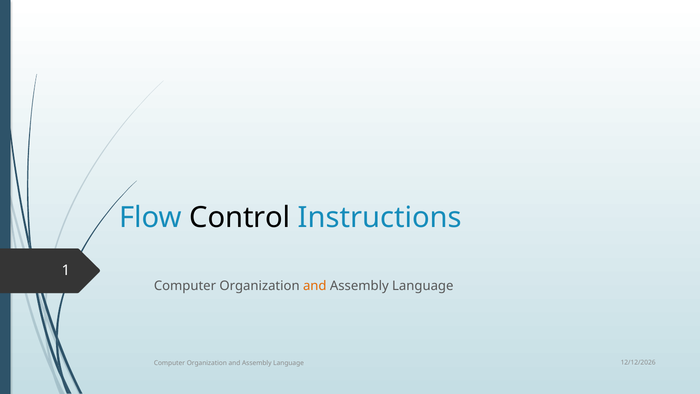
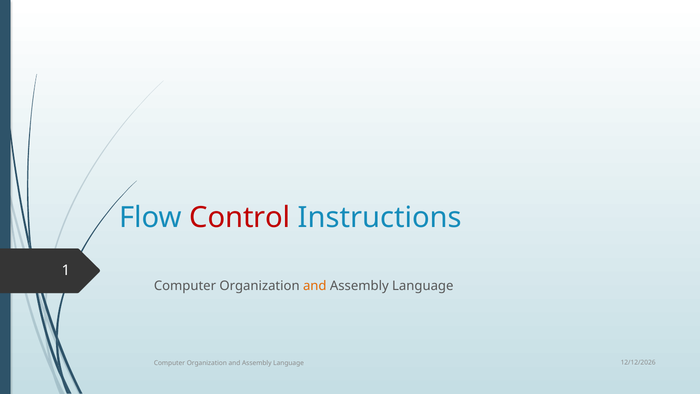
Control colour: black -> red
